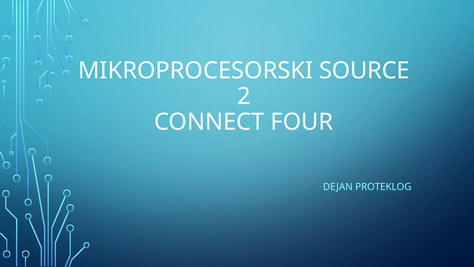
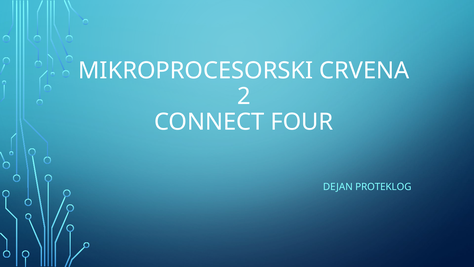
SOURCE: SOURCE -> CRVENA
